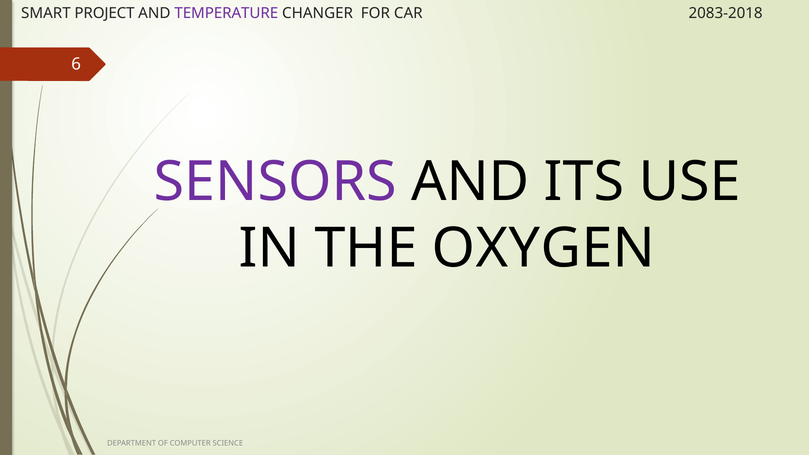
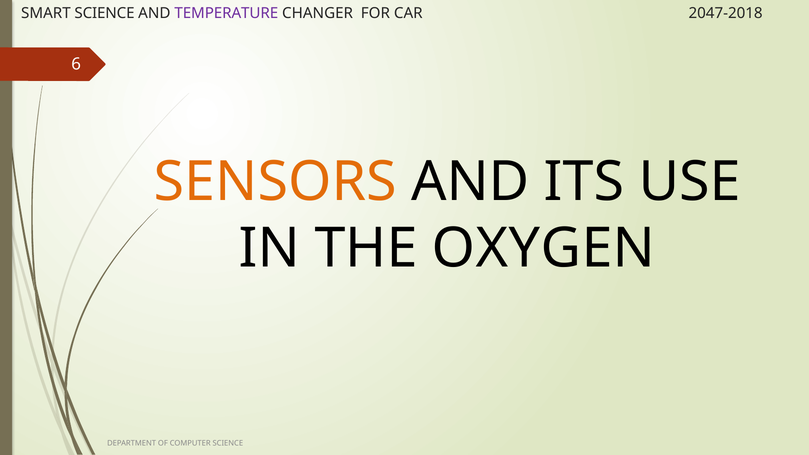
SMART PROJECT: PROJECT -> SCIENCE
2083-2018: 2083-2018 -> 2047-2018
SENSORS colour: purple -> orange
